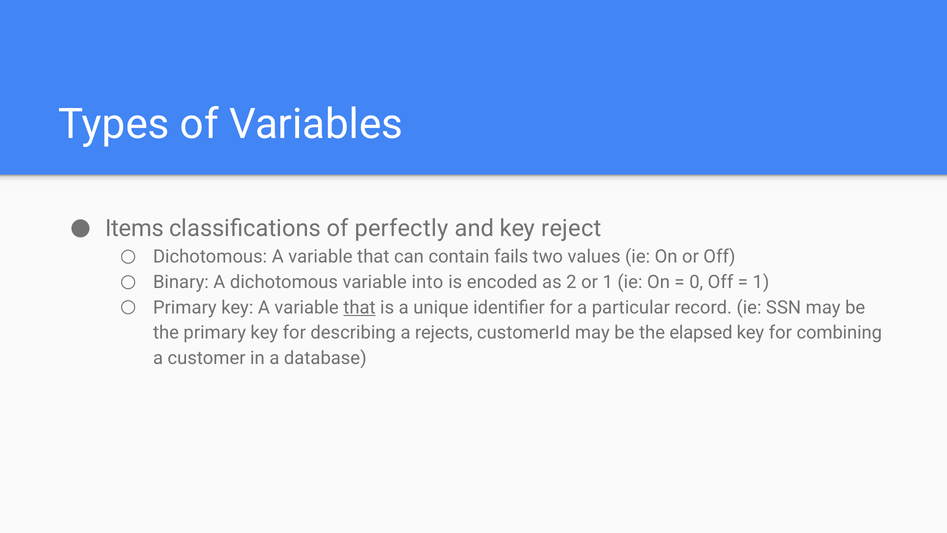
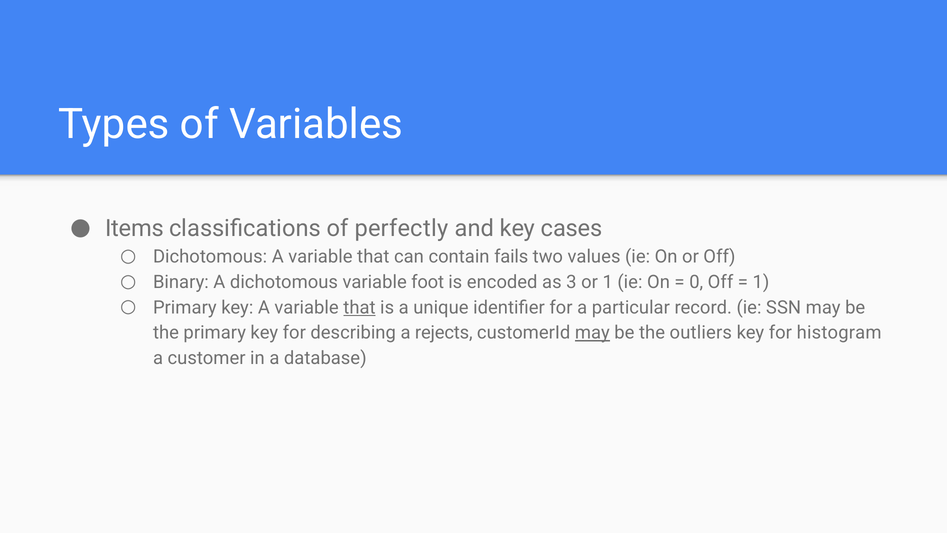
reject: reject -> cases
into: into -> foot
2: 2 -> 3
may at (592, 333) underline: none -> present
elapsed: elapsed -> outliers
combining: combining -> histogram
